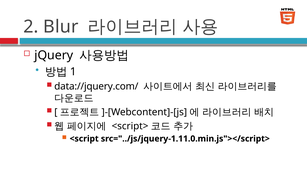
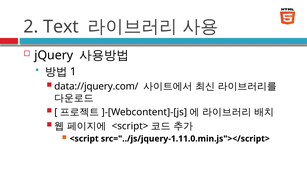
Blur: Blur -> Text
